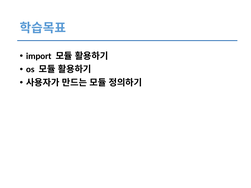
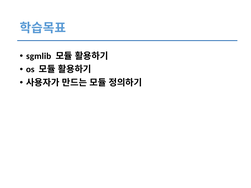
import: import -> sgmlib
